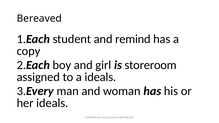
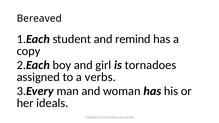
storeroom: storeroom -> tornadoes
a ideals: ideals -> verbs
